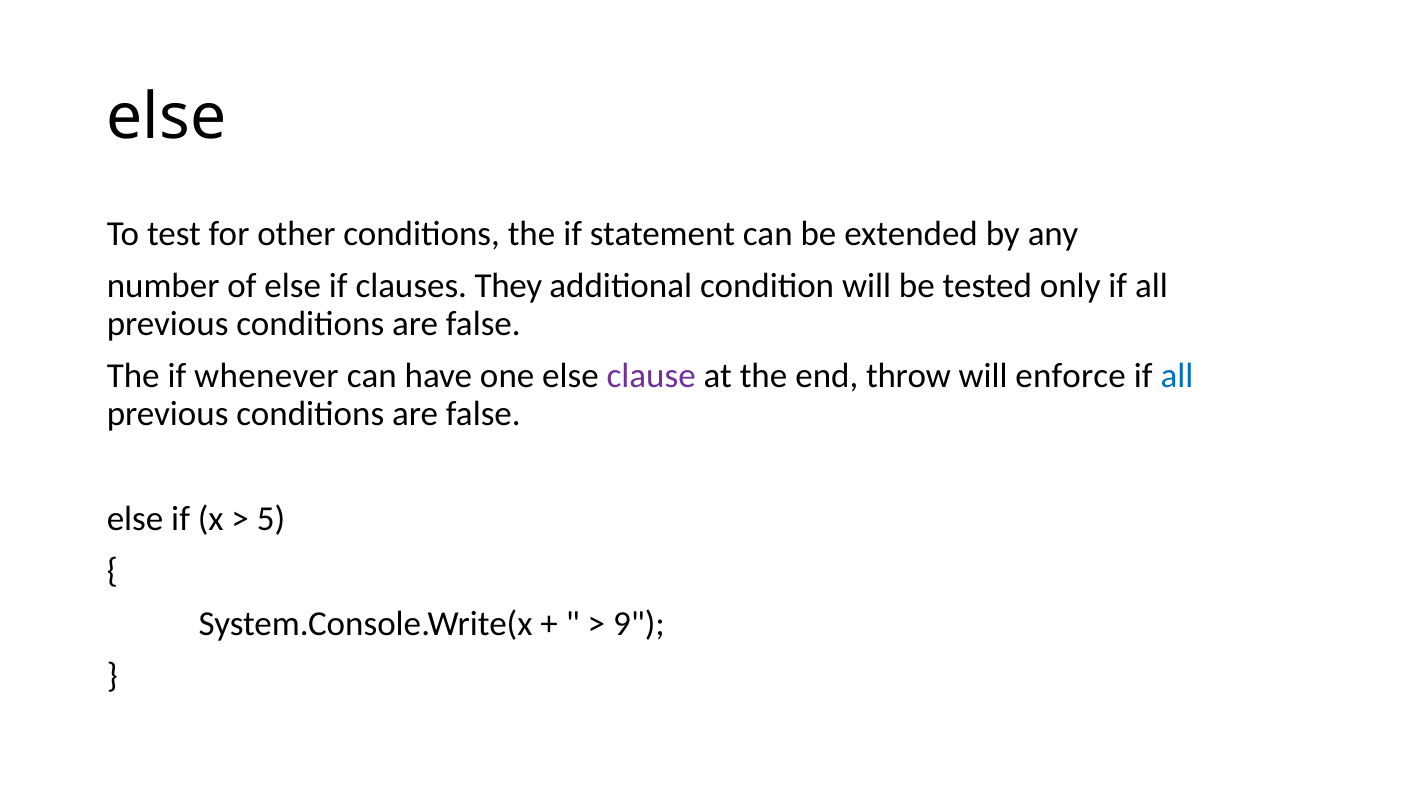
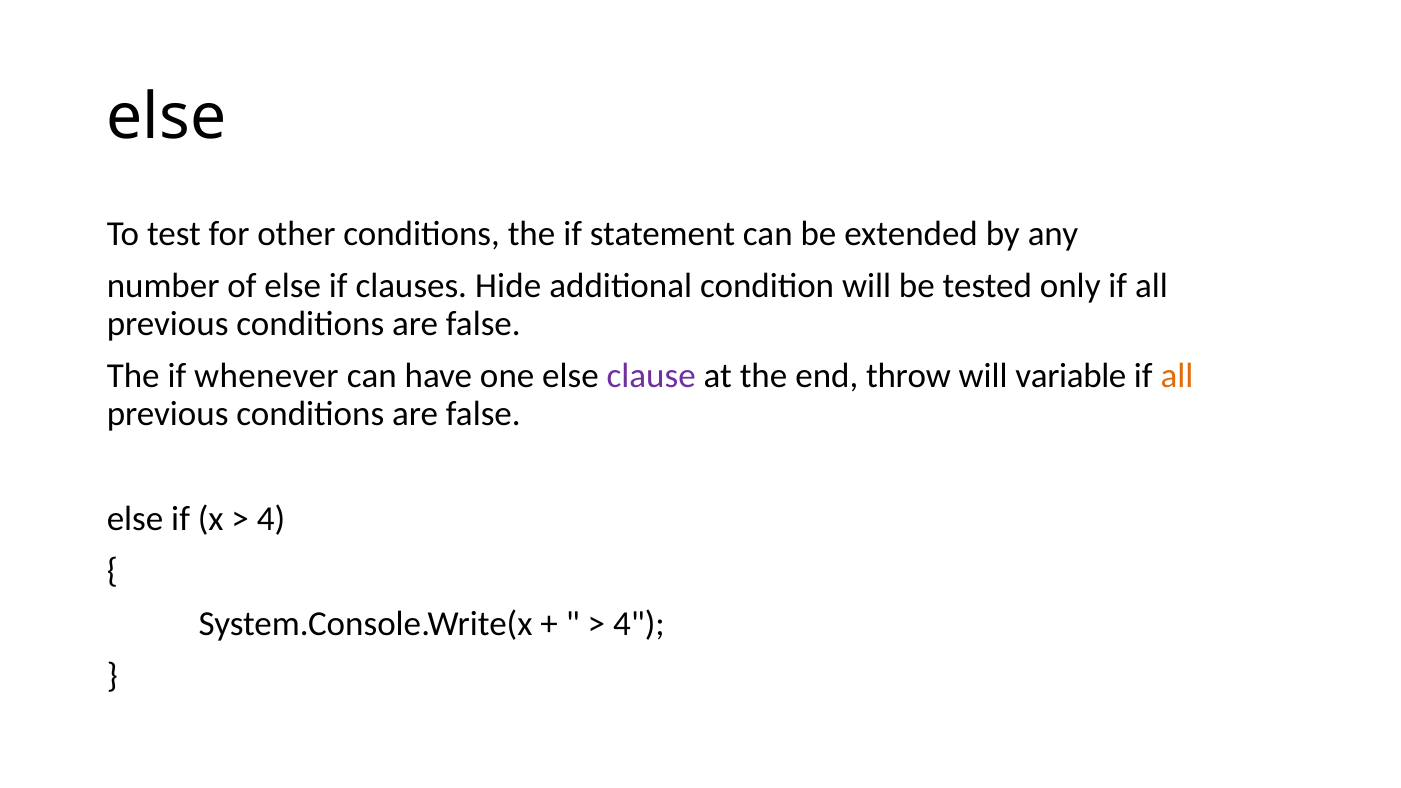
They: They -> Hide
enforce: enforce -> variable
all at (1177, 376) colour: blue -> orange
5 at (271, 519): 5 -> 4
9 at (639, 624): 9 -> 4
